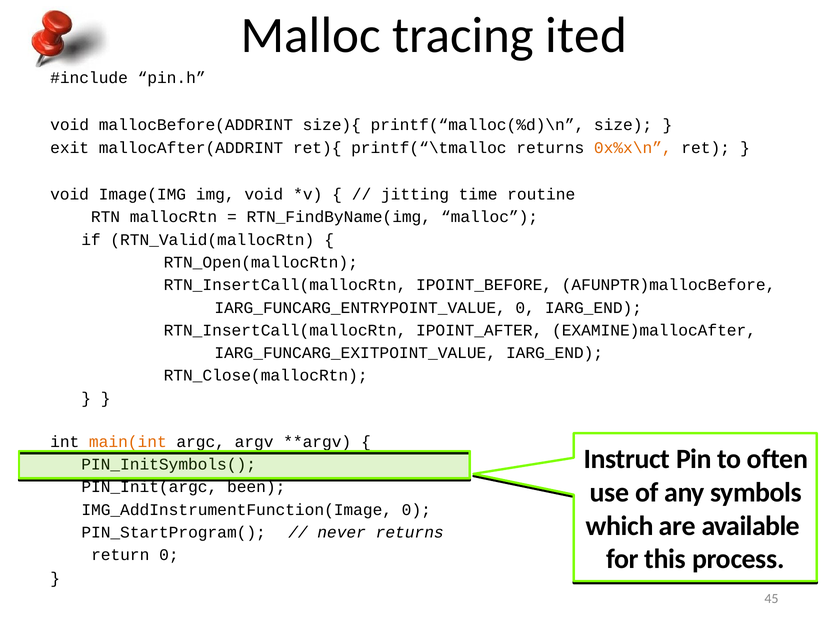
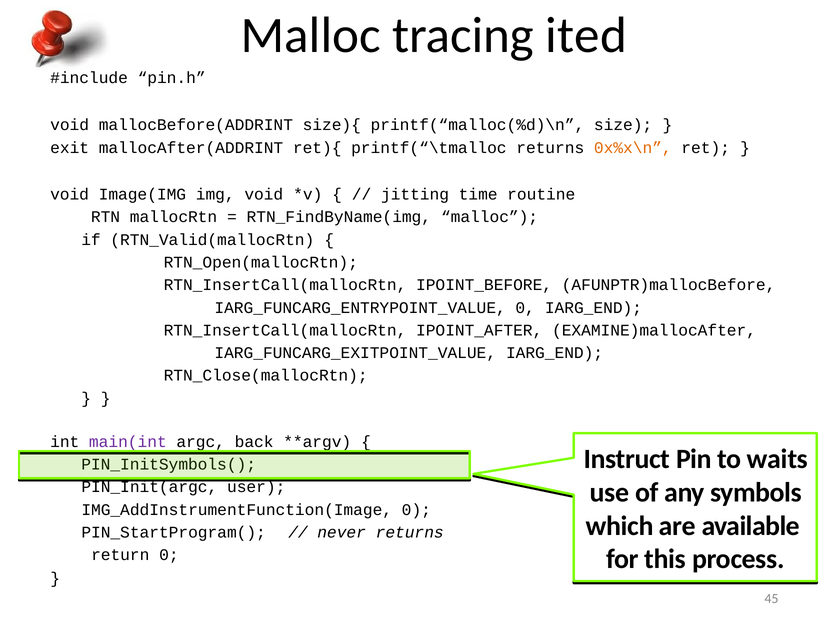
main(int colour: orange -> purple
argv: argv -> back
often: often -> waits
been: been -> user
